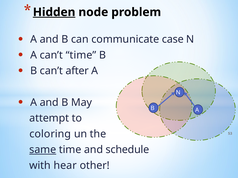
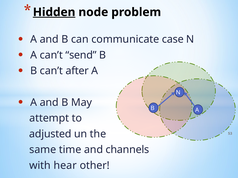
can’t time: time -> send
coloring: coloring -> adjusted
same underline: present -> none
schedule: schedule -> channels
